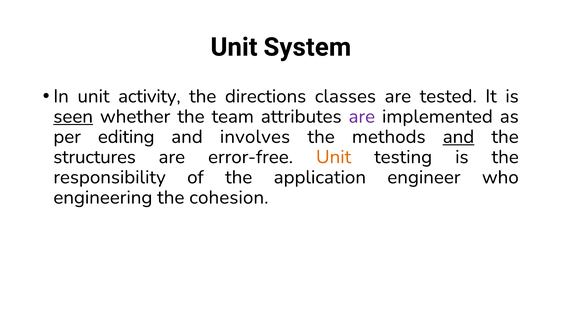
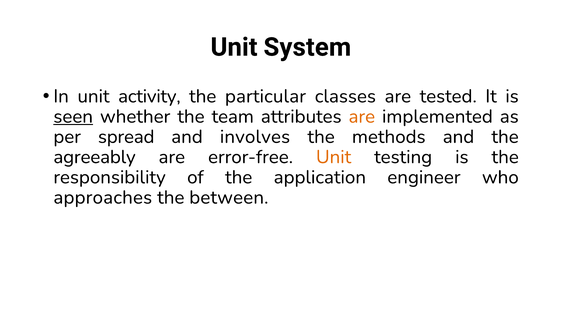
directions: directions -> particular
are at (362, 117) colour: purple -> orange
editing: editing -> spread
and at (458, 137) underline: present -> none
structures: structures -> agreeably
engineering: engineering -> approaches
cohesion: cohesion -> between
